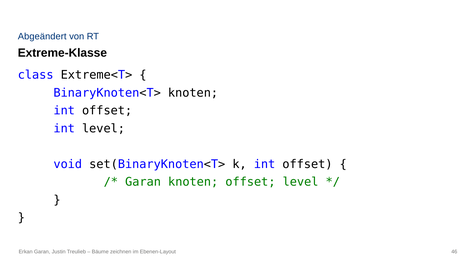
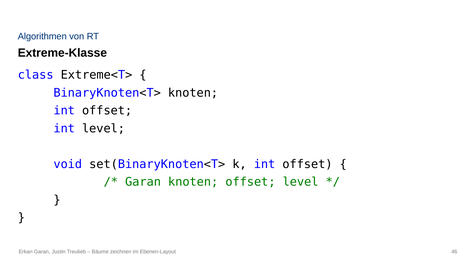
Abgeändert: Abgeändert -> Algorithmen
